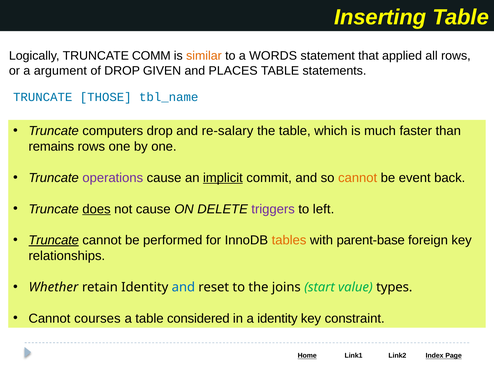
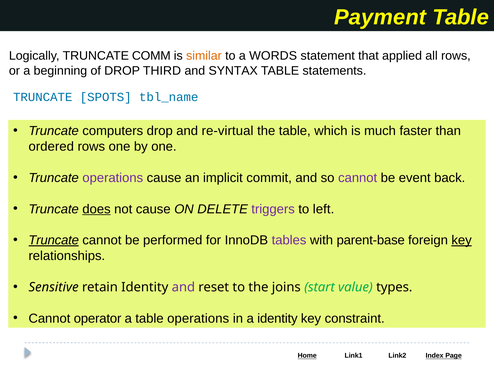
Inserting: Inserting -> Payment
argument: argument -> beginning
GIVEN: GIVEN -> THIRD
PLACES: PLACES -> SYNTAX
THOSE: THOSE -> SPOTS
re-salary: re-salary -> re-virtual
remains: remains -> ordered
implicit underline: present -> none
cannot at (358, 178) colour: orange -> purple
tables colour: orange -> purple
key at (462, 241) underline: none -> present
Whether: Whether -> Sensitive
and at (183, 288) colour: blue -> purple
courses: courses -> operator
table considered: considered -> operations
